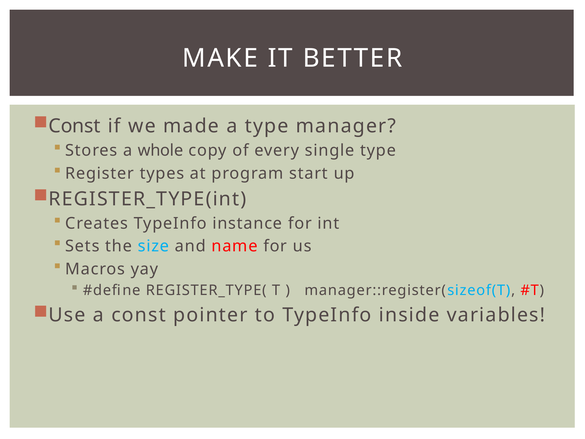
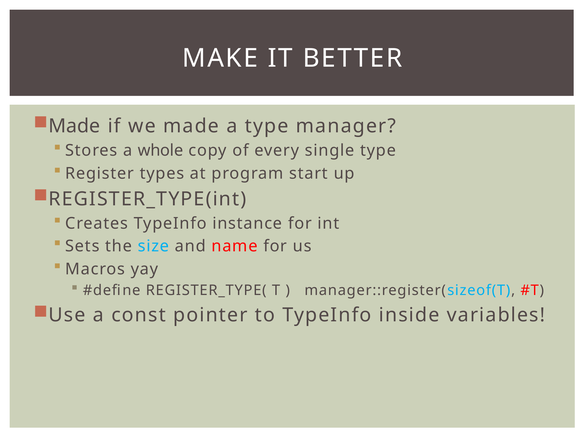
Const at (74, 126): Const -> Made
